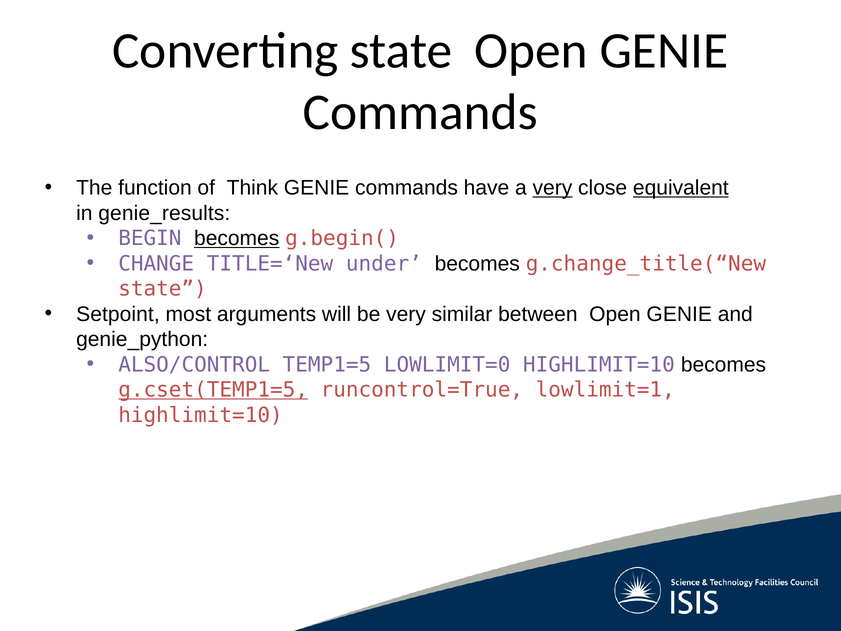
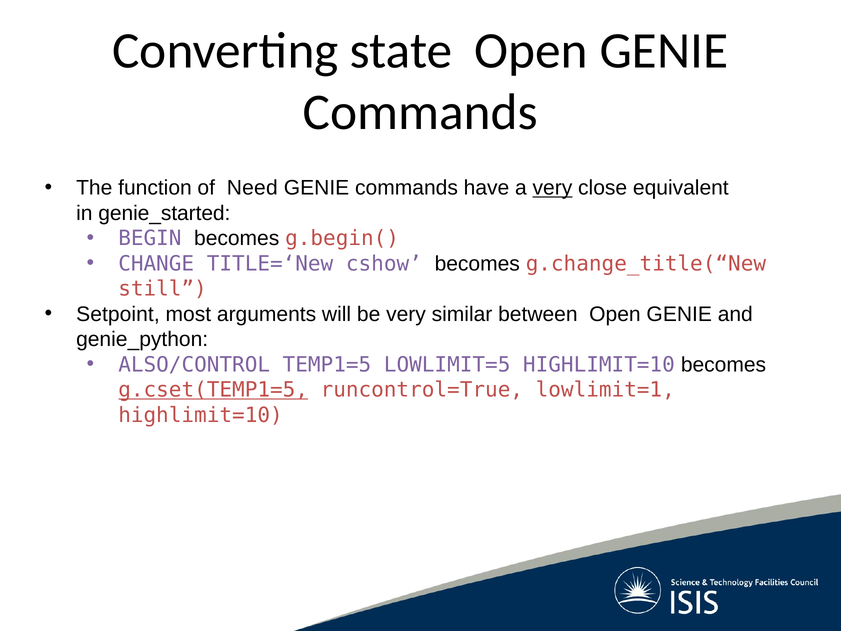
Think: Think -> Need
equivalent underline: present -> none
genie_results: genie_results -> genie_started
becomes at (237, 238) underline: present -> none
under: under -> cshow
state at (163, 289): state -> still
LOWLIMIT=0: LOWLIMIT=0 -> LOWLIMIT=5
